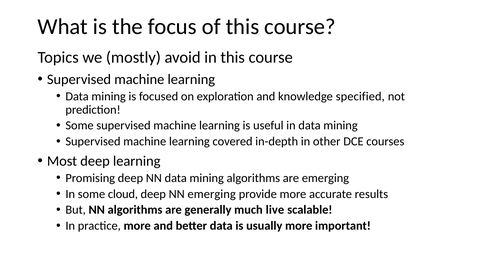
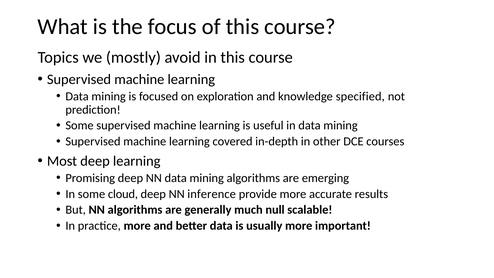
NN emerging: emerging -> inference
live: live -> null
